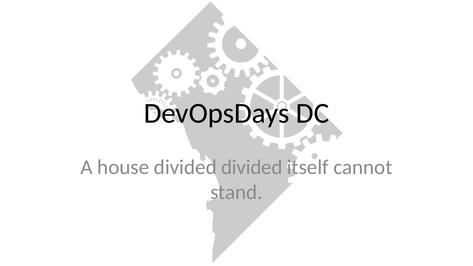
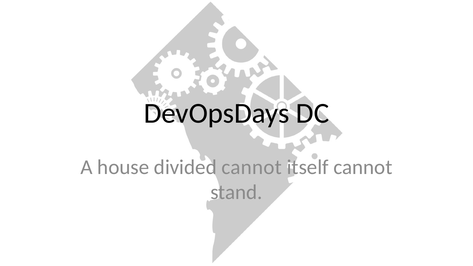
divided divided: divided -> cannot
